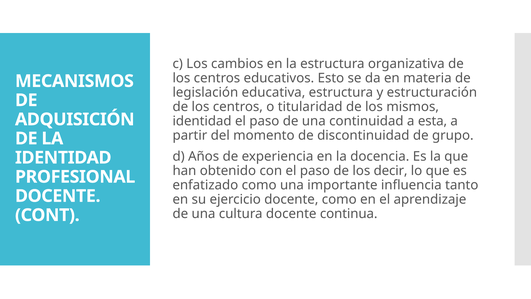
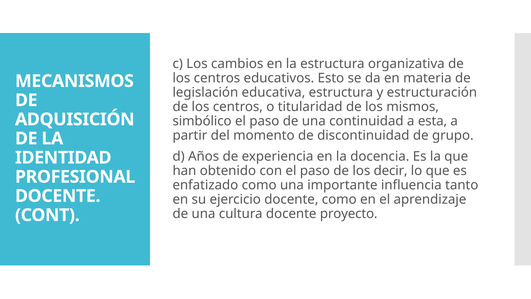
identidad at (202, 121): identidad -> simbólico
continua: continua -> proyecto
